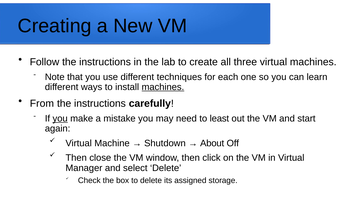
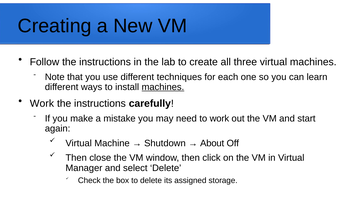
From at (42, 103): From -> Work
you at (60, 118) underline: present -> none
to least: least -> work
